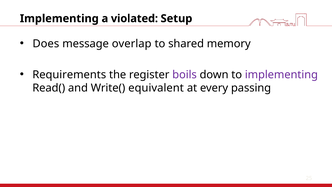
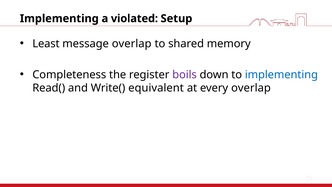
Does: Does -> Least
Requirements: Requirements -> Completeness
implementing at (281, 75) colour: purple -> blue
every passing: passing -> overlap
